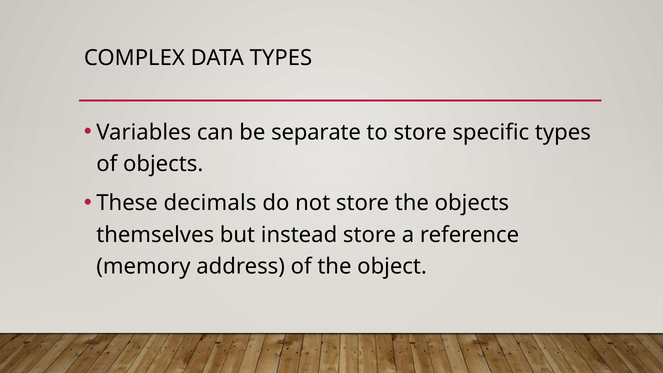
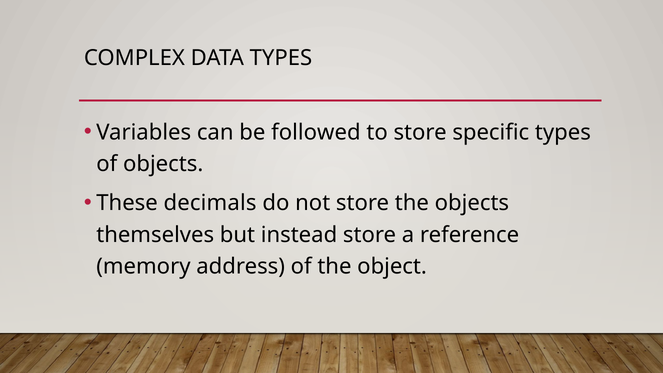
separate: separate -> followed
